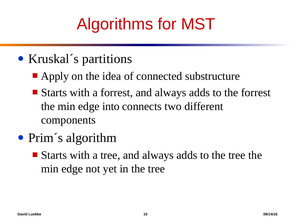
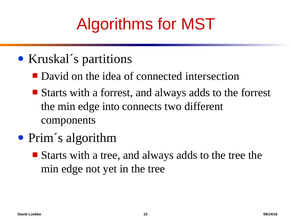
Apply at (55, 76): Apply -> David
substructure: substructure -> intersection
